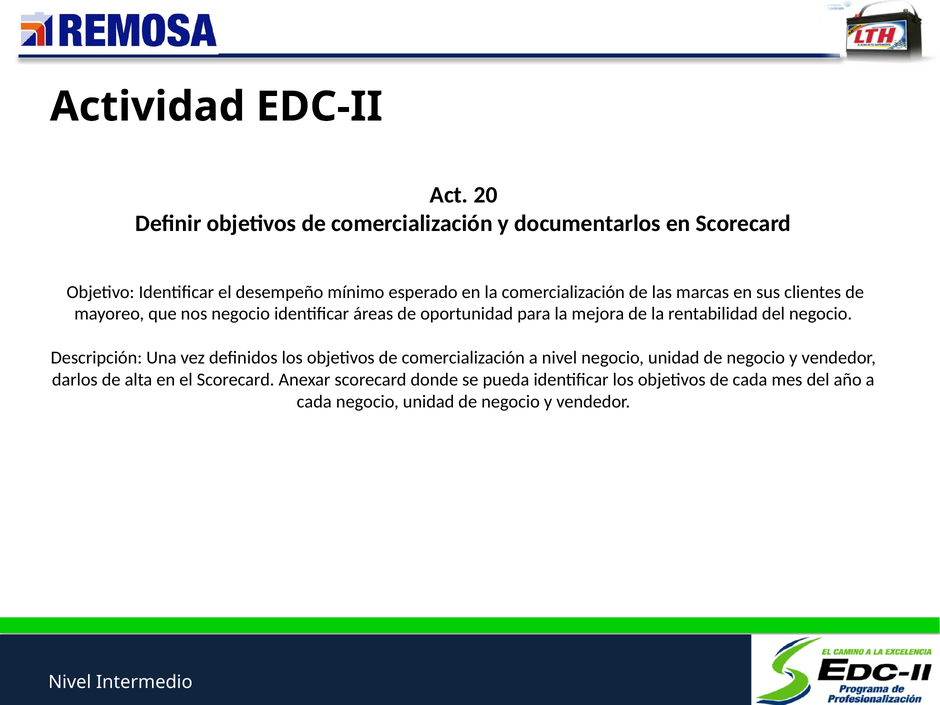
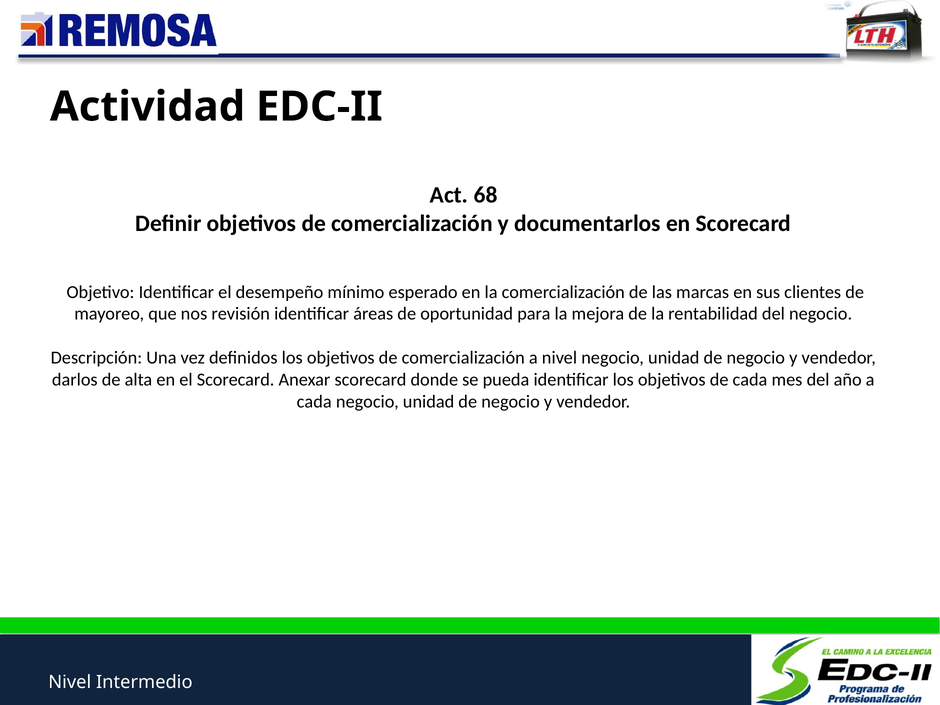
20: 20 -> 68
nos negocio: negocio -> revisión
